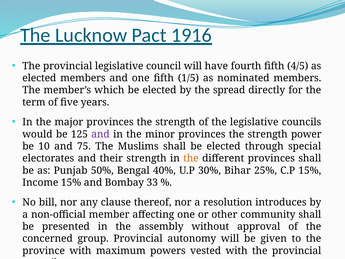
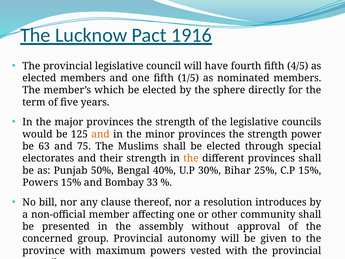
spread: spread -> sphere
and at (100, 134) colour: purple -> orange
10: 10 -> 63
Income at (40, 182): Income -> Powers
